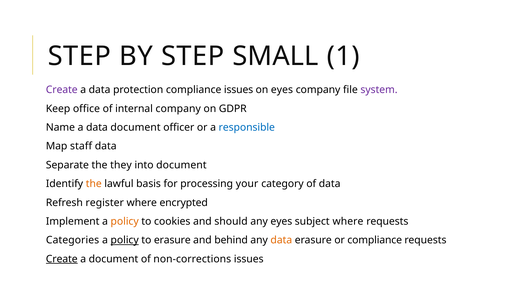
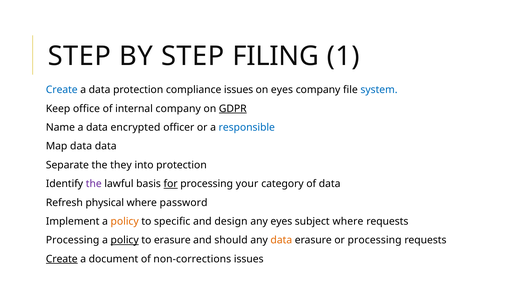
SMALL: SMALL -> FILING
Create at (62, 90) colour: purple -> blue
system colour: purple -> blue
GDPR underline: none -> present
data document: document -> encrypted
Map staff: staff -> data
into document: document -> protection
the at (94, 184) colour: orange -> purple
for underline: none -> present
register: register -> physical
encrypted: encrypted -> password
cookies: cookies -> specific
should: should -> design
Categories at (73, 240): Categories -> Processing
behind: behind -> should
or compliance: compliance -> processing
